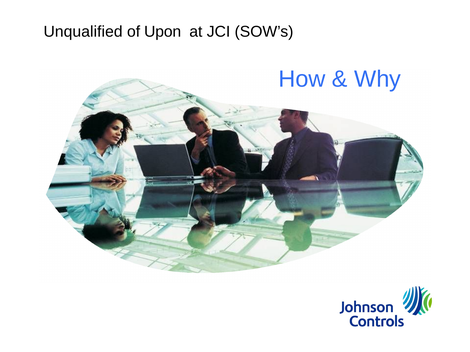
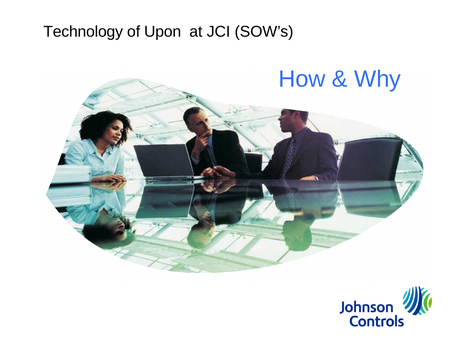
Unqualified: Unqualified -> Technology
